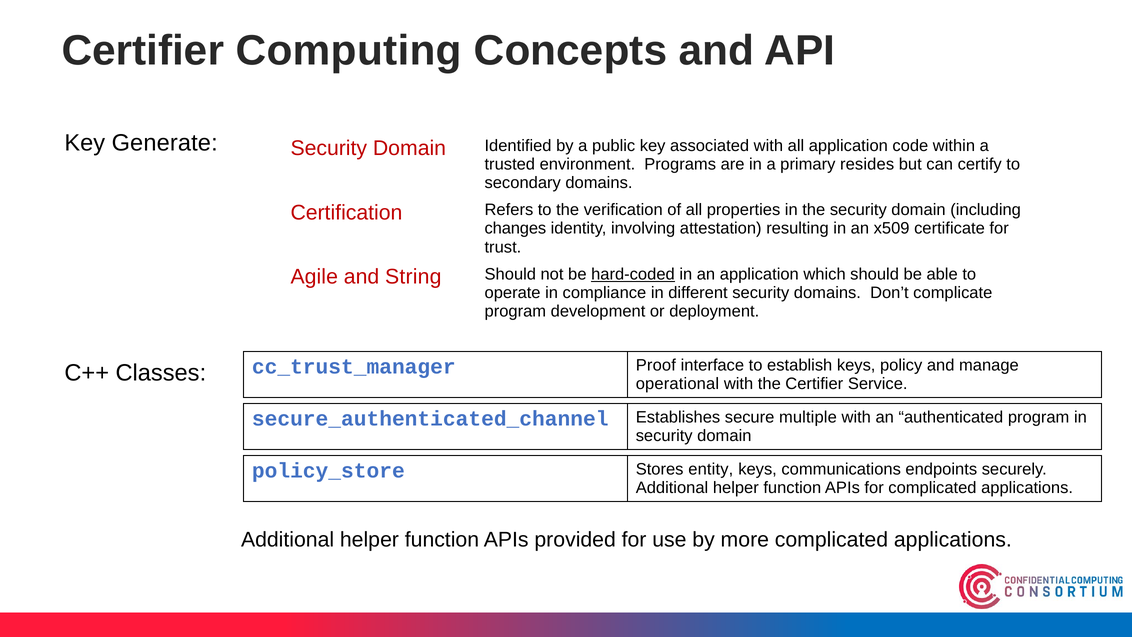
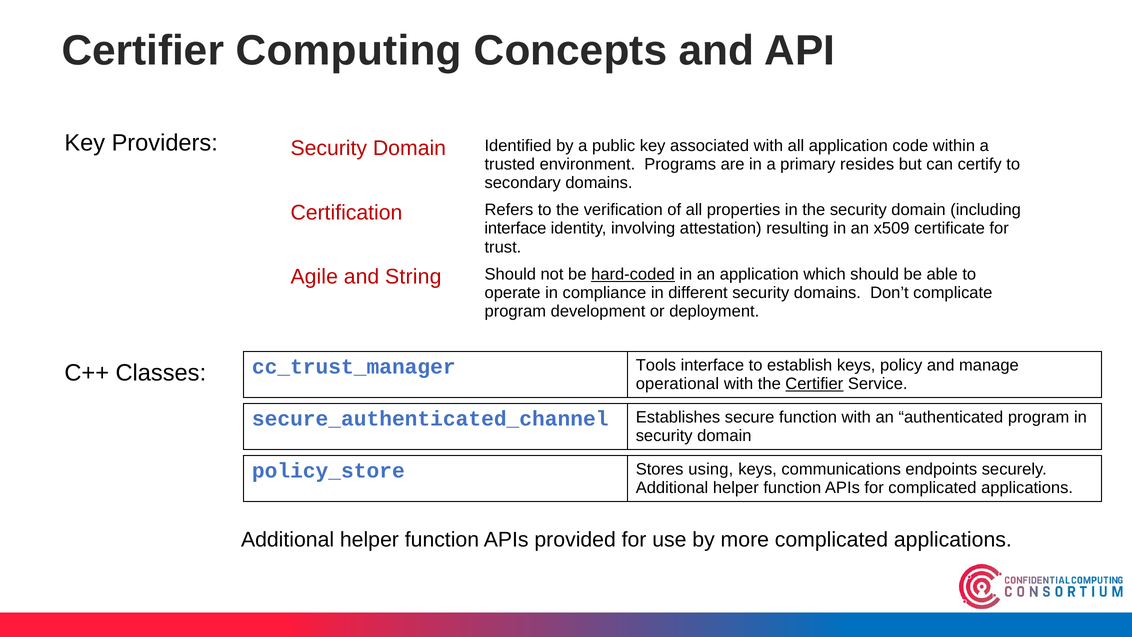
Generate: Generate -> Providers
changes at (515, 228): changes -> interface
Proof: Proof -> Tools
Certifier at (814, 384) underline: none -> present
secure multiple: multiple -> function
entity: entity -> using
